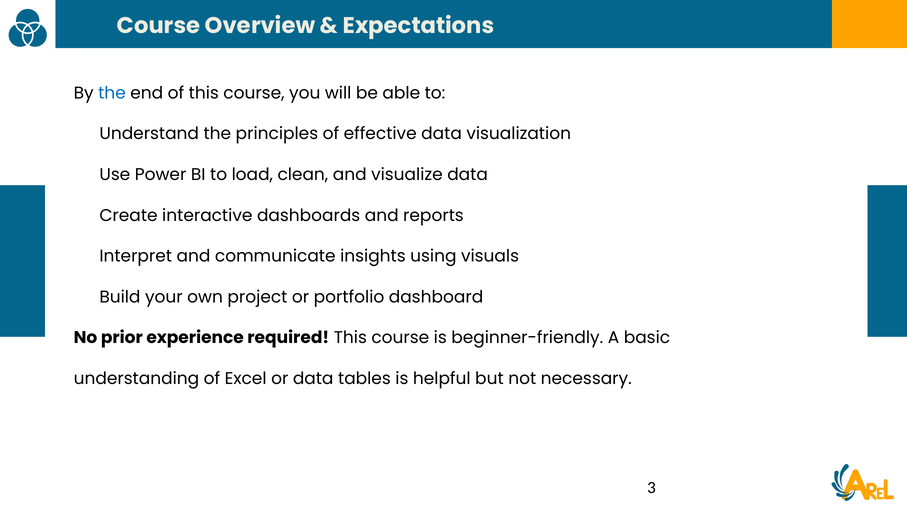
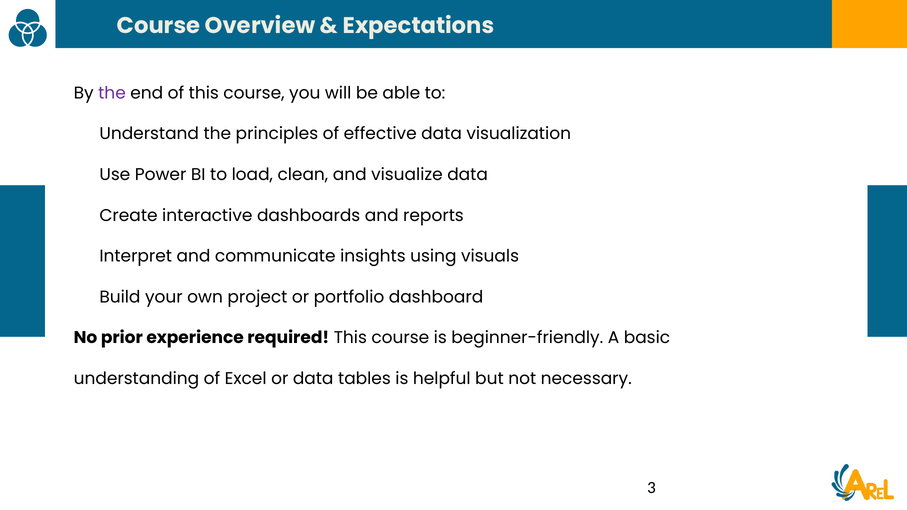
the at (112, 93) colour: blue -> purple
